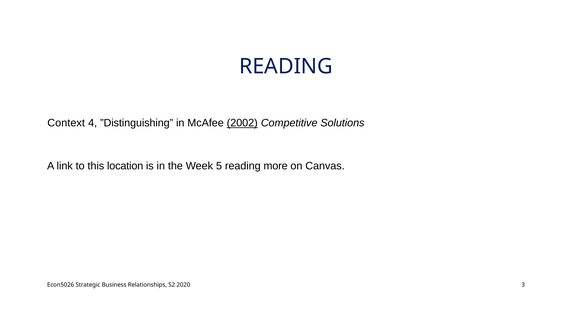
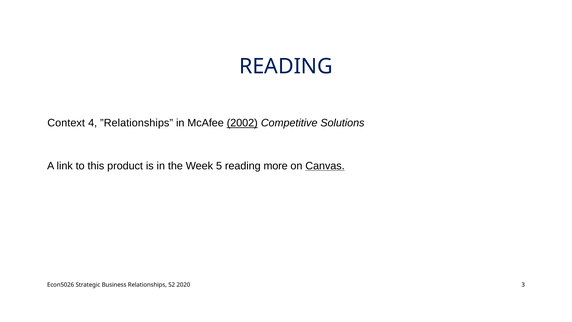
”Distinguishing: ”Distinguishing -> ”Relationships
location: location -> product
Canvas underline: none -> present
